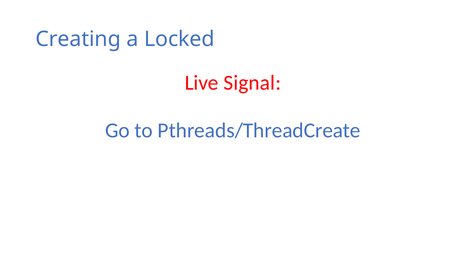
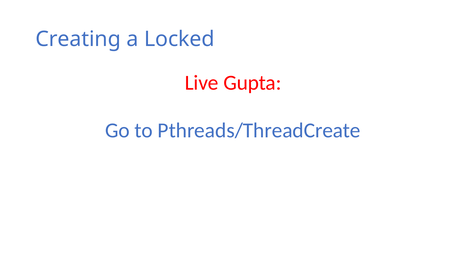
Signal: Signal -> Gupta
